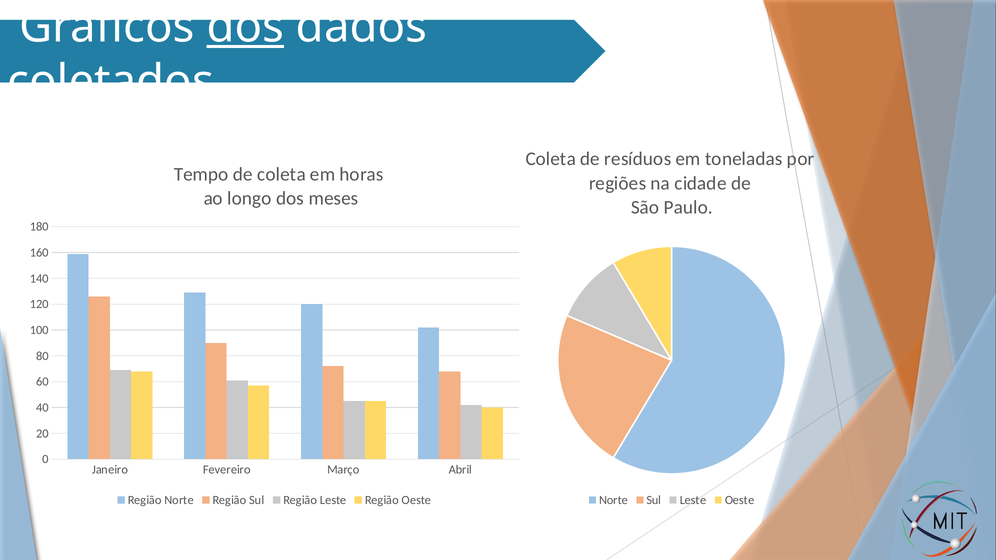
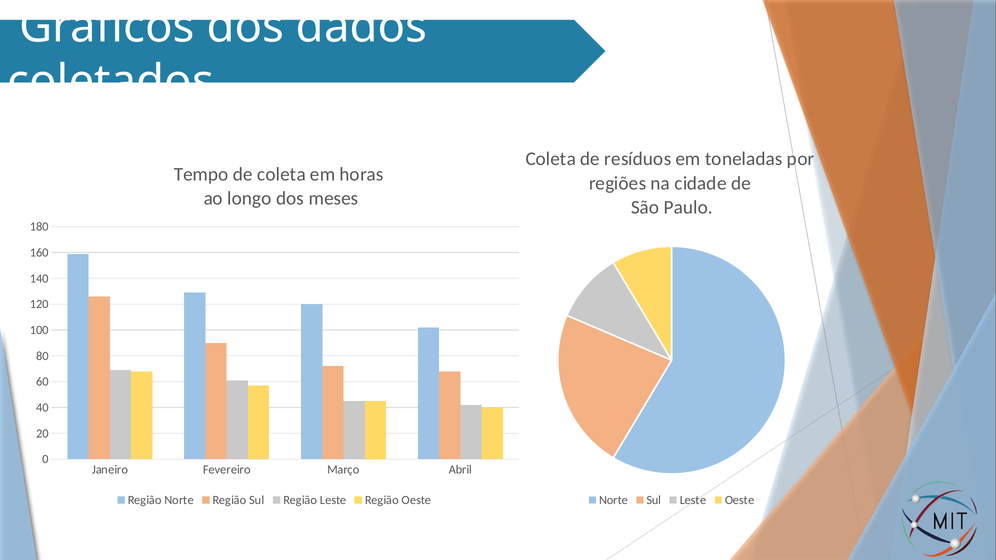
dos at (245, 27) underline: present -> none
